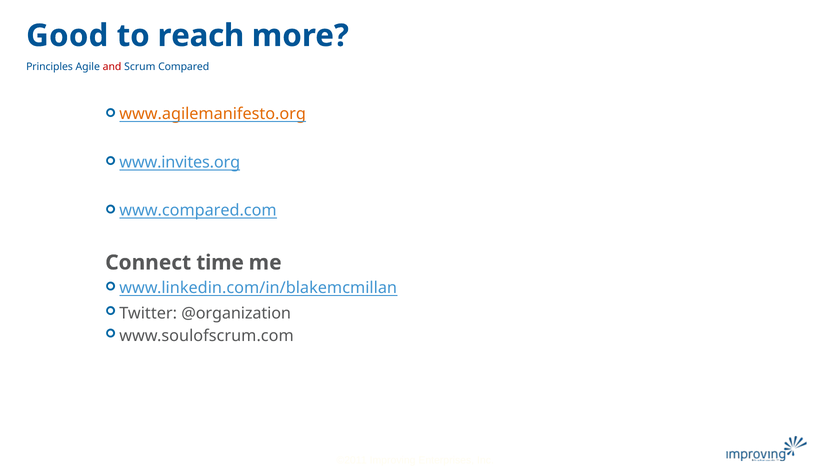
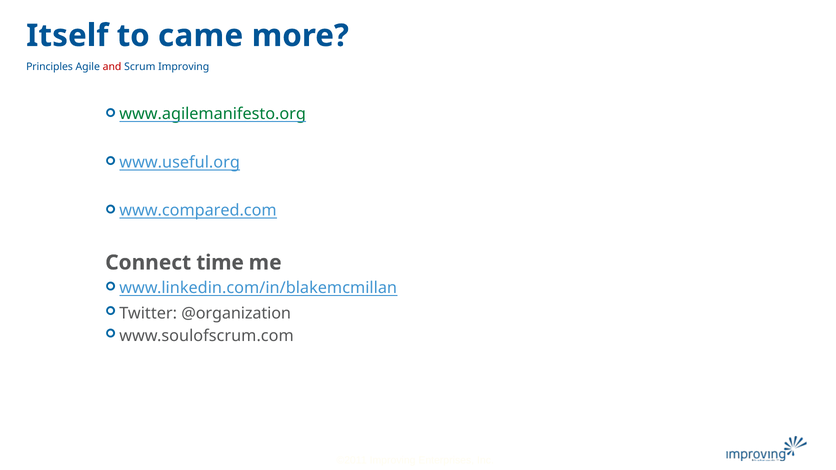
Good: Good -> Itself
reach: reach -> came
Scrum Compared: Compared -> Improving
www.agilemanifesto.org colour: orange -> green
www.invites.org: www.invites.org -> www.useful.org
